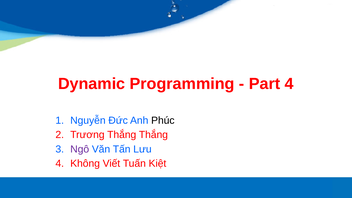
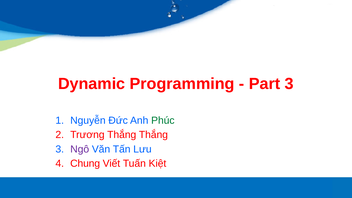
Part 4: 4 -> 3
Phúc colour: black -> green
Không: Không -> Chung
